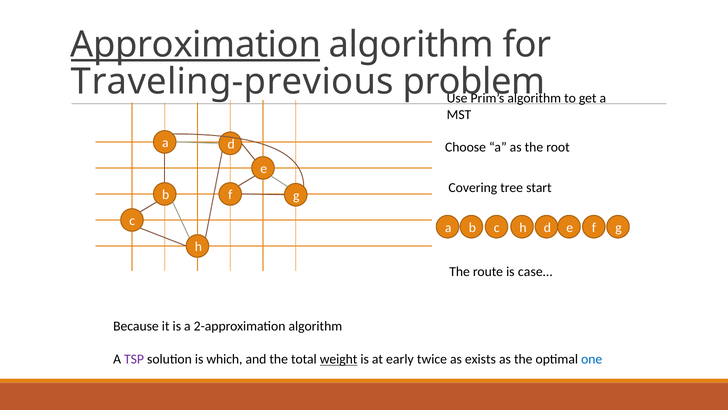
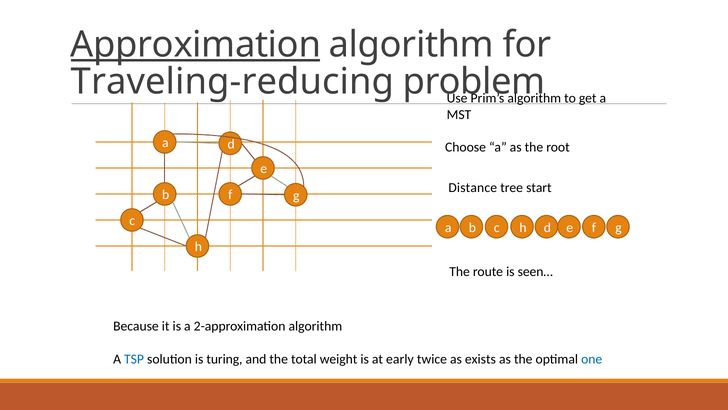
Traveling-previous: Traveling-previous -> Traveling-reducing
Covering: Covering -> Distance
case…: case… -> seen…
TSP colour: purple -> blue
which: which -> turing
weight underline: present -> none
